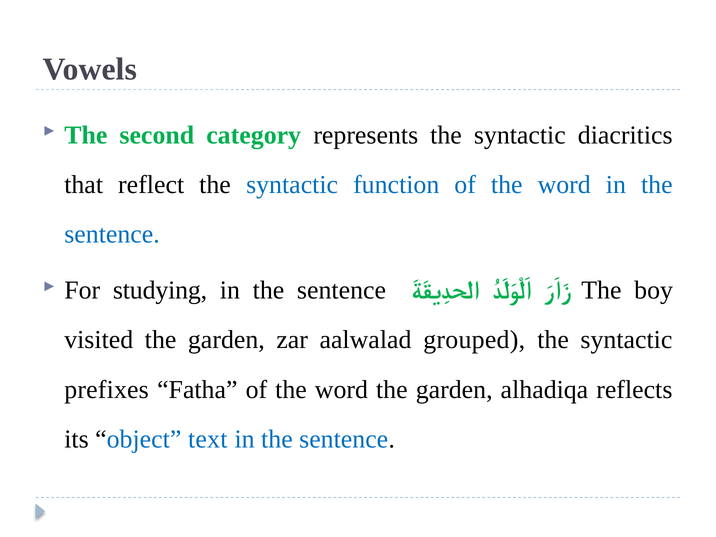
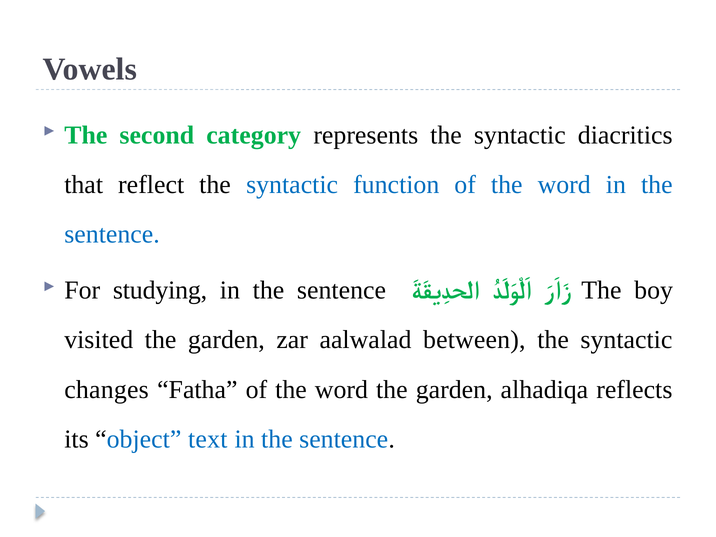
grouped: grouped -> between
prefixes: prefixes -> changes
